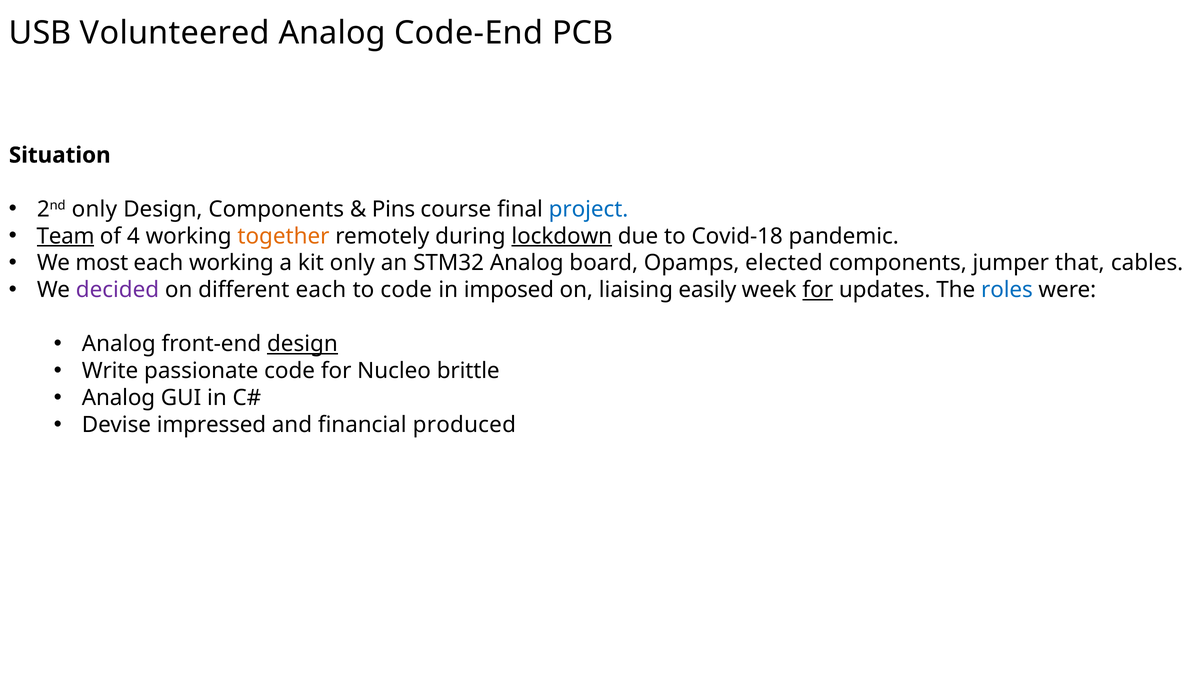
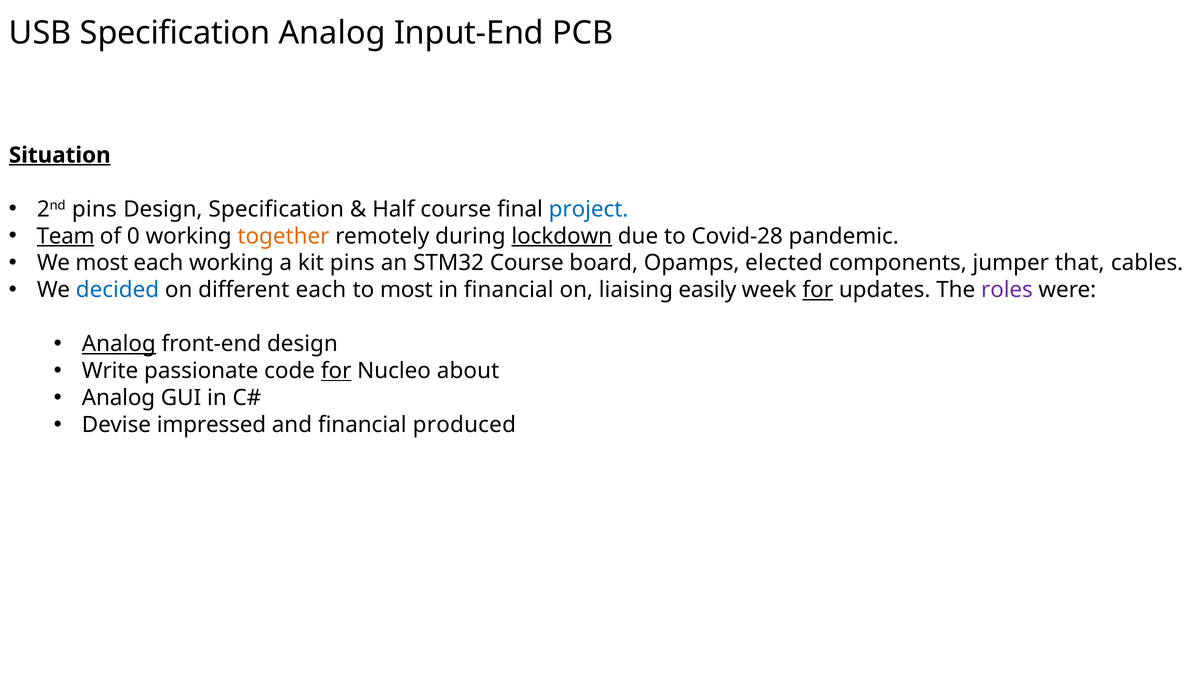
USB Volunteered: Volunteered -> Specification
Code-End: Code-End -> Input-End
Situation underline: none -> present
2nd only: only -> pins
Design Components: Components -> Specification
Pins: Pins -> Half
4: 4 -> 0
Covid-18: Covid-18 -> Covid-28
kit only: only -> pins
STM32 Analog: Analog -> Course
decided colour: purple -> blue
to code: code -> most
in imposed: imposed -> financial
roles colour: blue -> purple
Analog at (119, 344) underline: none -> present
design at (302, 344) underline: present -> none
for at (336, 371) underline: none -> present
brittle: brittle -> about
